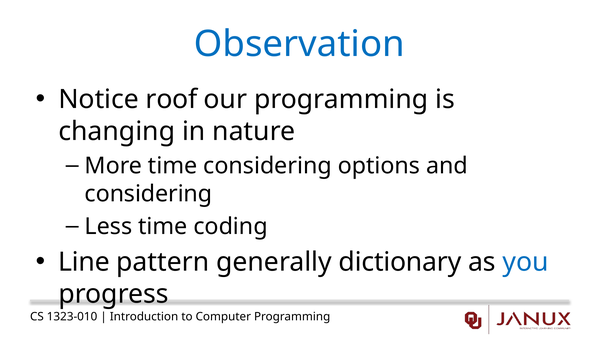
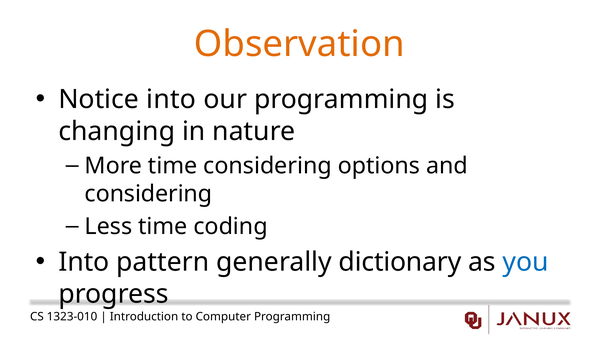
Observation colour: blue -> orange
Notice roof: roof -> into
Line at (84, 262): Line -> Into
